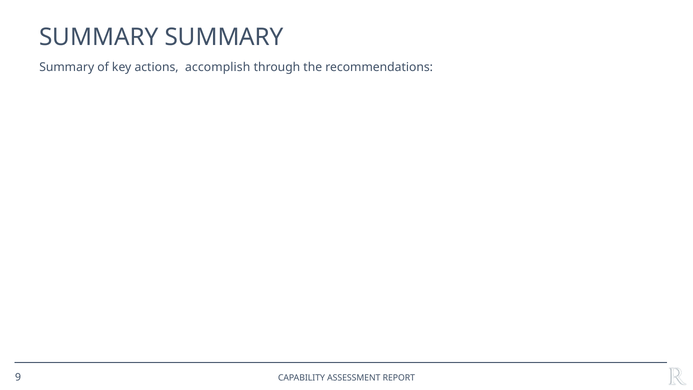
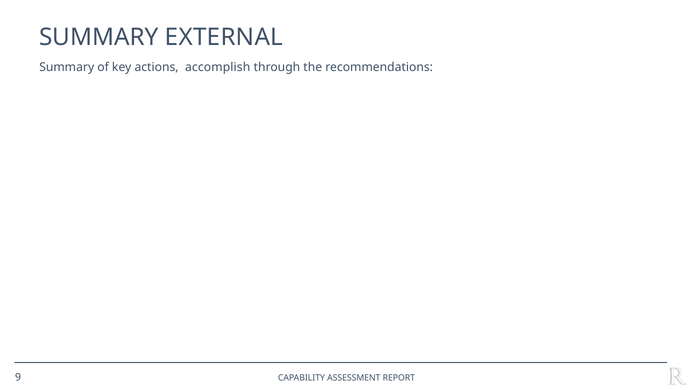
SUMMARY at (224, 37): SUMMARY -> EXTERNAL
